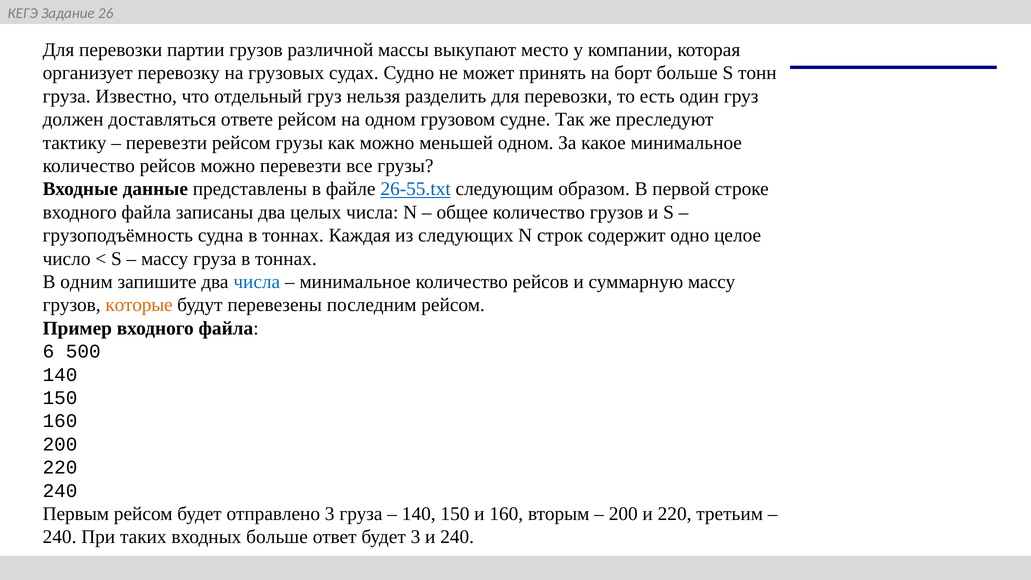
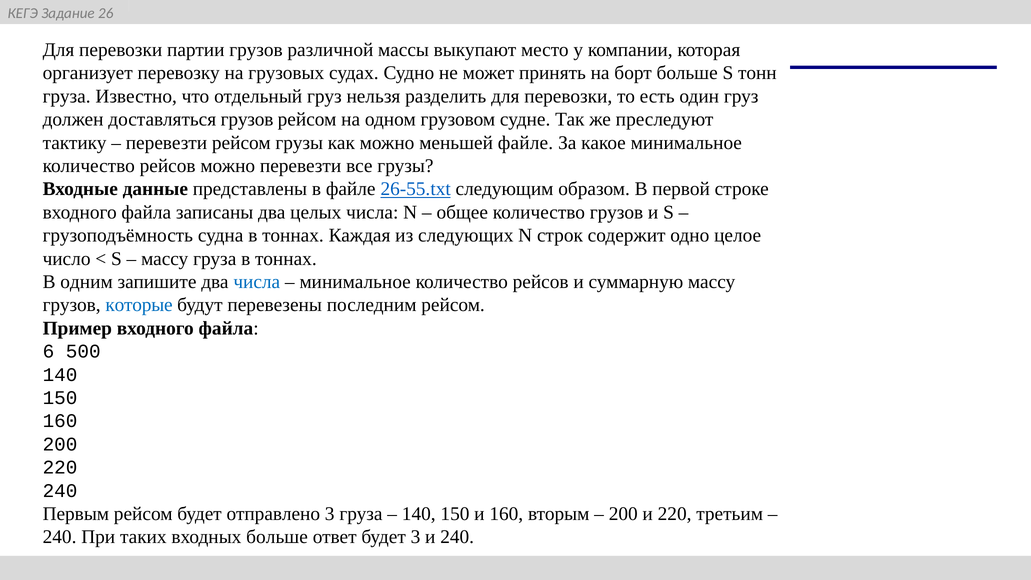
доставляться ответе: ответе -> грузов
меньшей одном: одном -> файле
которые colour: orange -> blue
